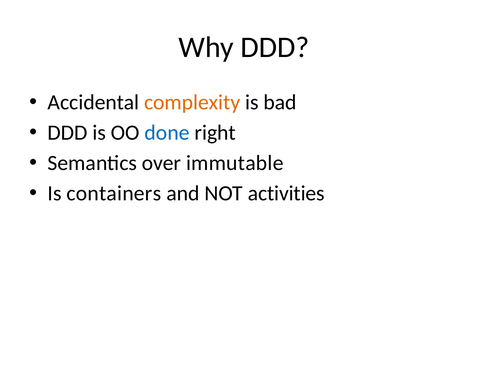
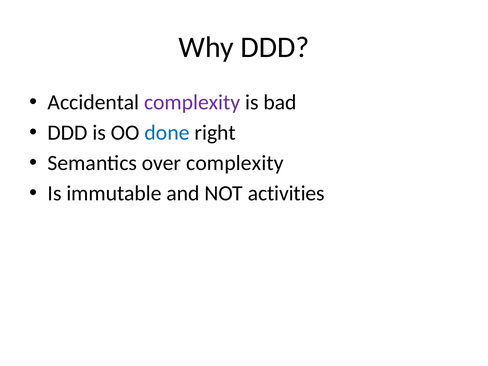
complexity at (192, 102) colour: orange -> purple
over immutable: immutable -> complexity
containers: containers -> immutable
